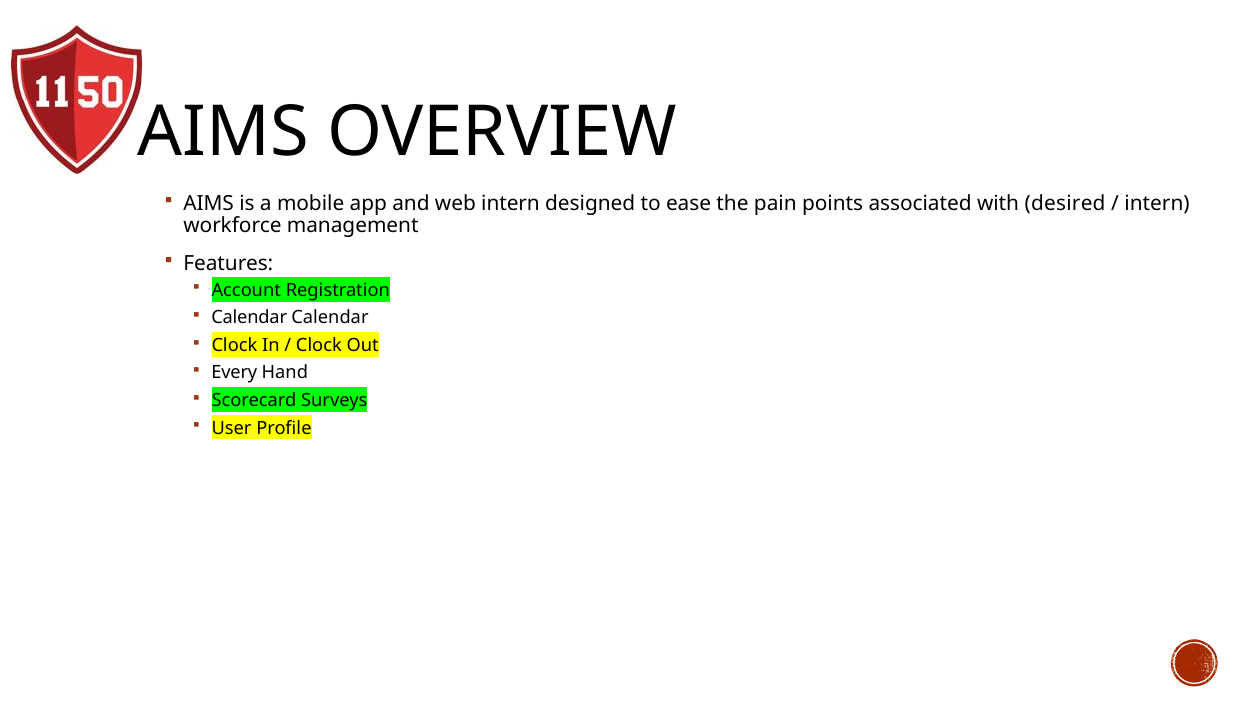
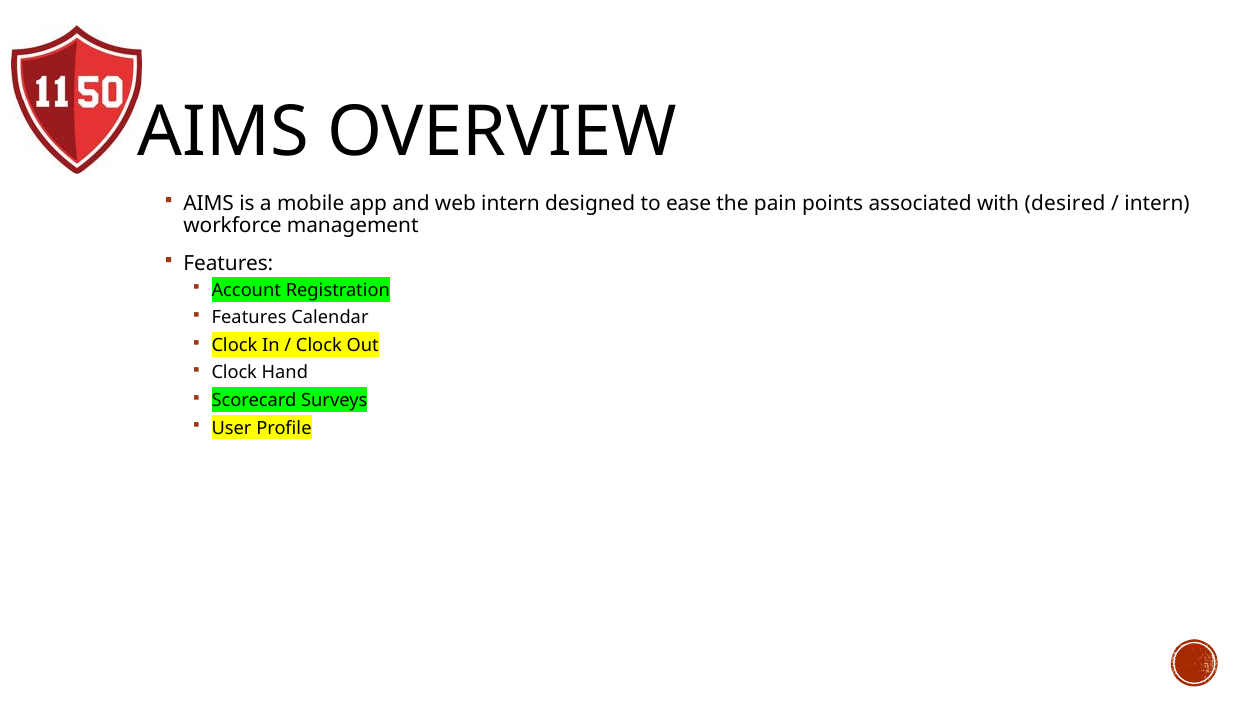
Calendar at (249, 318): Calendar -> Features
Every at (234, 373): Every -> Clock
